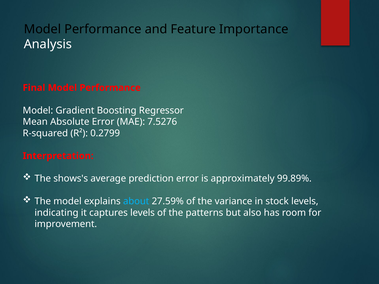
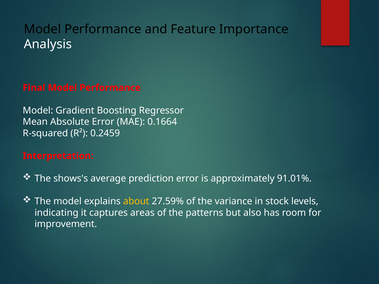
7.5276: 7.5276 -> 0.1664
0.2799: 0.2799 -> 0.2459
99.89%: 99.89% -> 91.01%
about colour: light blue -> yellow
captures levels: levels -> areas
